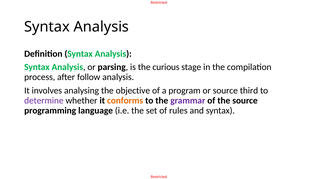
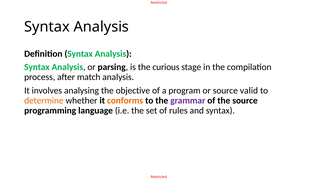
follow: follow -> match
third: third -> valid
determine colour: purple -> orange
